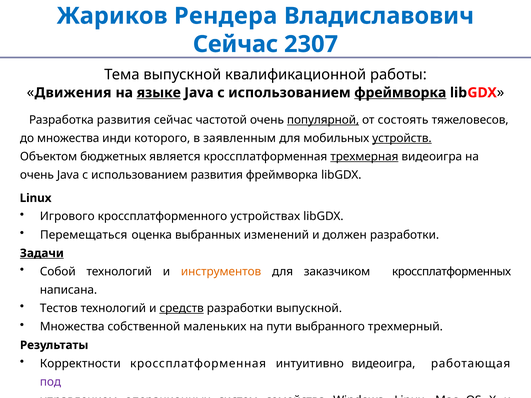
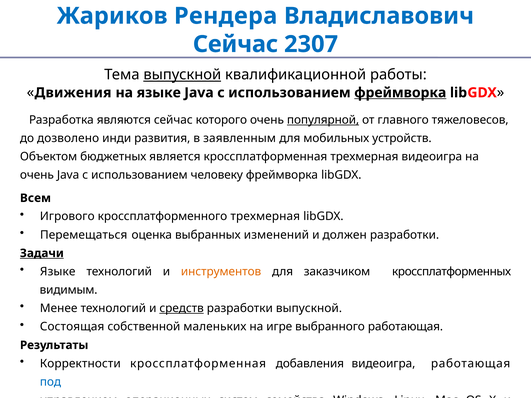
выпускной at (182, 75) underline: none -> present
языке at (159, 93) underline: present -> none
Разработка развития: развития -> являются
частотой: частотой -> которого
состоять: состоять -> главного
до множества: множества -> дозволено
которого: которого -> развития
устройств underline: present -> none
трехмерная at (364, 157) underline: present -> none
использованием развития: развития -> человеку
Linux at (36, 198): Linux -> Всем
кроссплатформенного устройствах: устройствах -> трехмерная
Собой at (58, 272): Собой -> Языке
написана: написана -> видимым
Тестов: Тестов -> Менее
Множества at (72, 327): Множества -> Состоящая
пути: пути -> игре
выбранного трехмерный: трехмерный -> работающая
интуитивно: интуитивно -> добавления
под colour: purple -> blue
